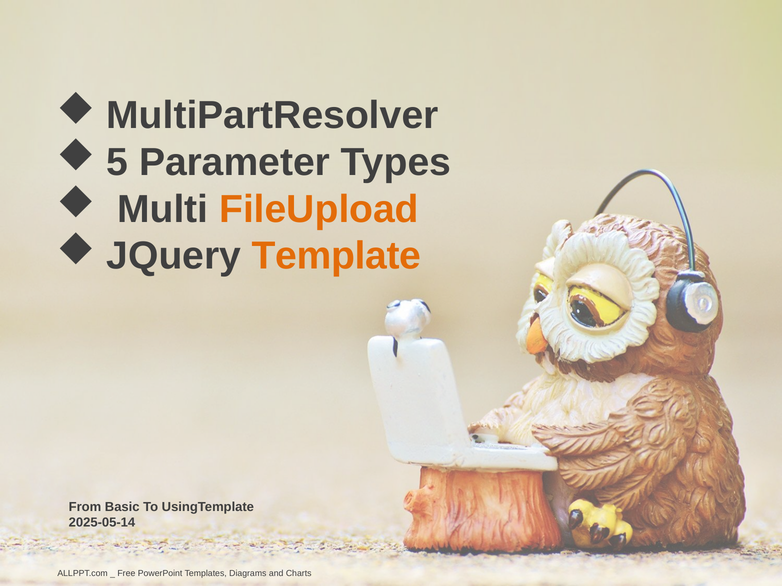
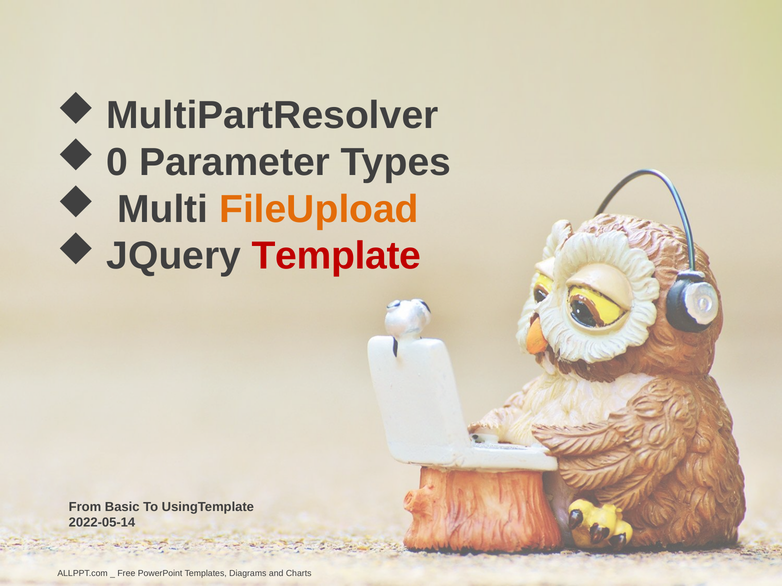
5: 5 -> 0
Template colour: orange -> red
2025-05-14: 2025-05-14 -> 2022-05-14
